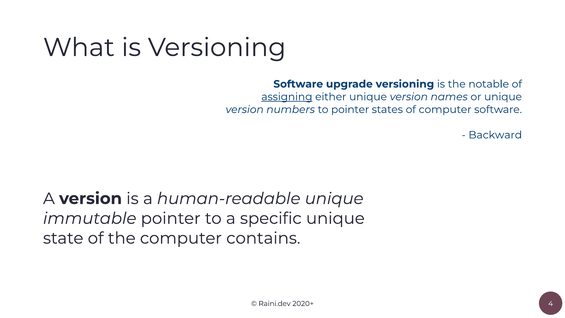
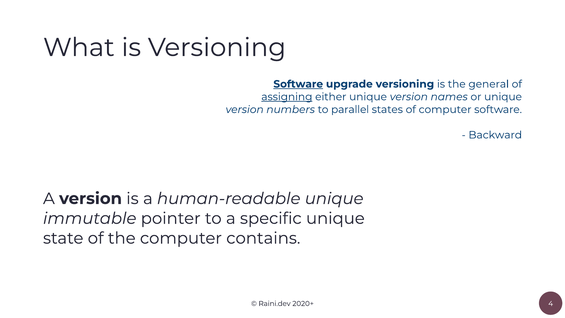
Software at (298, 84) underline: none -> present
notable: notable -> general
to pointer: pointer -> parallel
